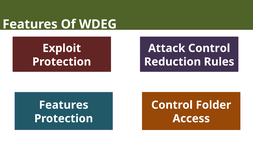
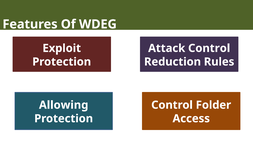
Features at (64, 104): Features -> Allowing
